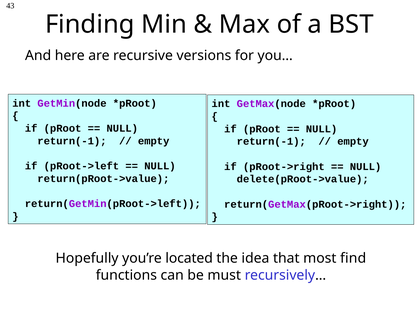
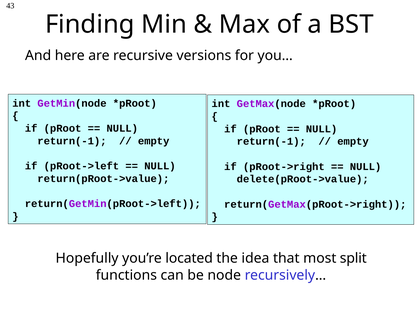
find: find -> split
must: must -> node
